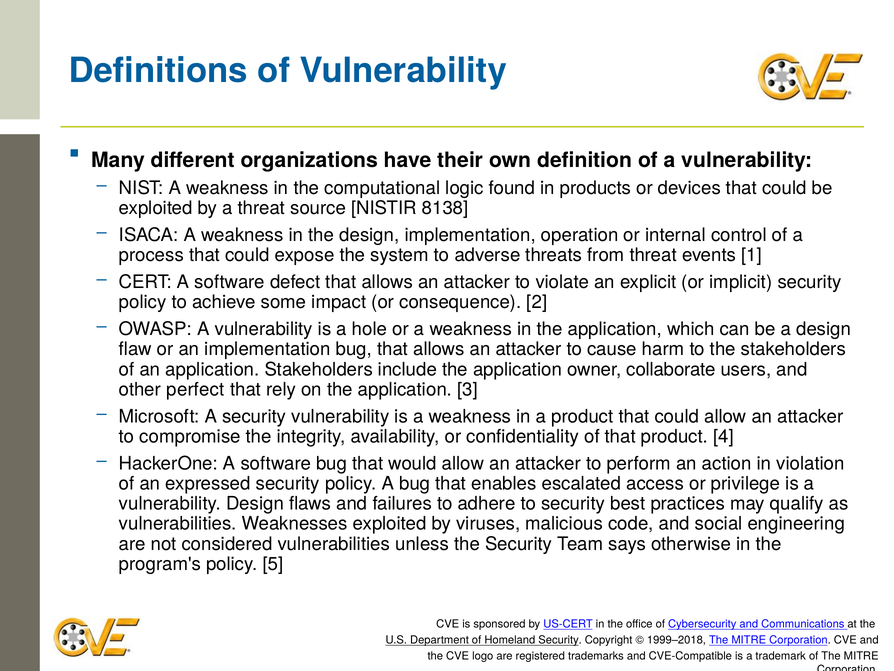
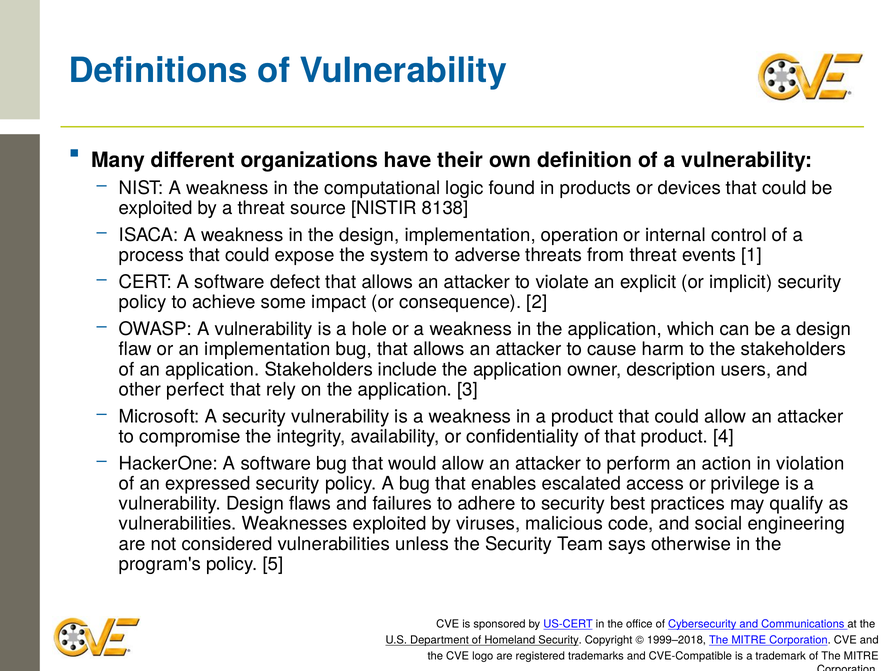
collaborate: collaborate -> description
